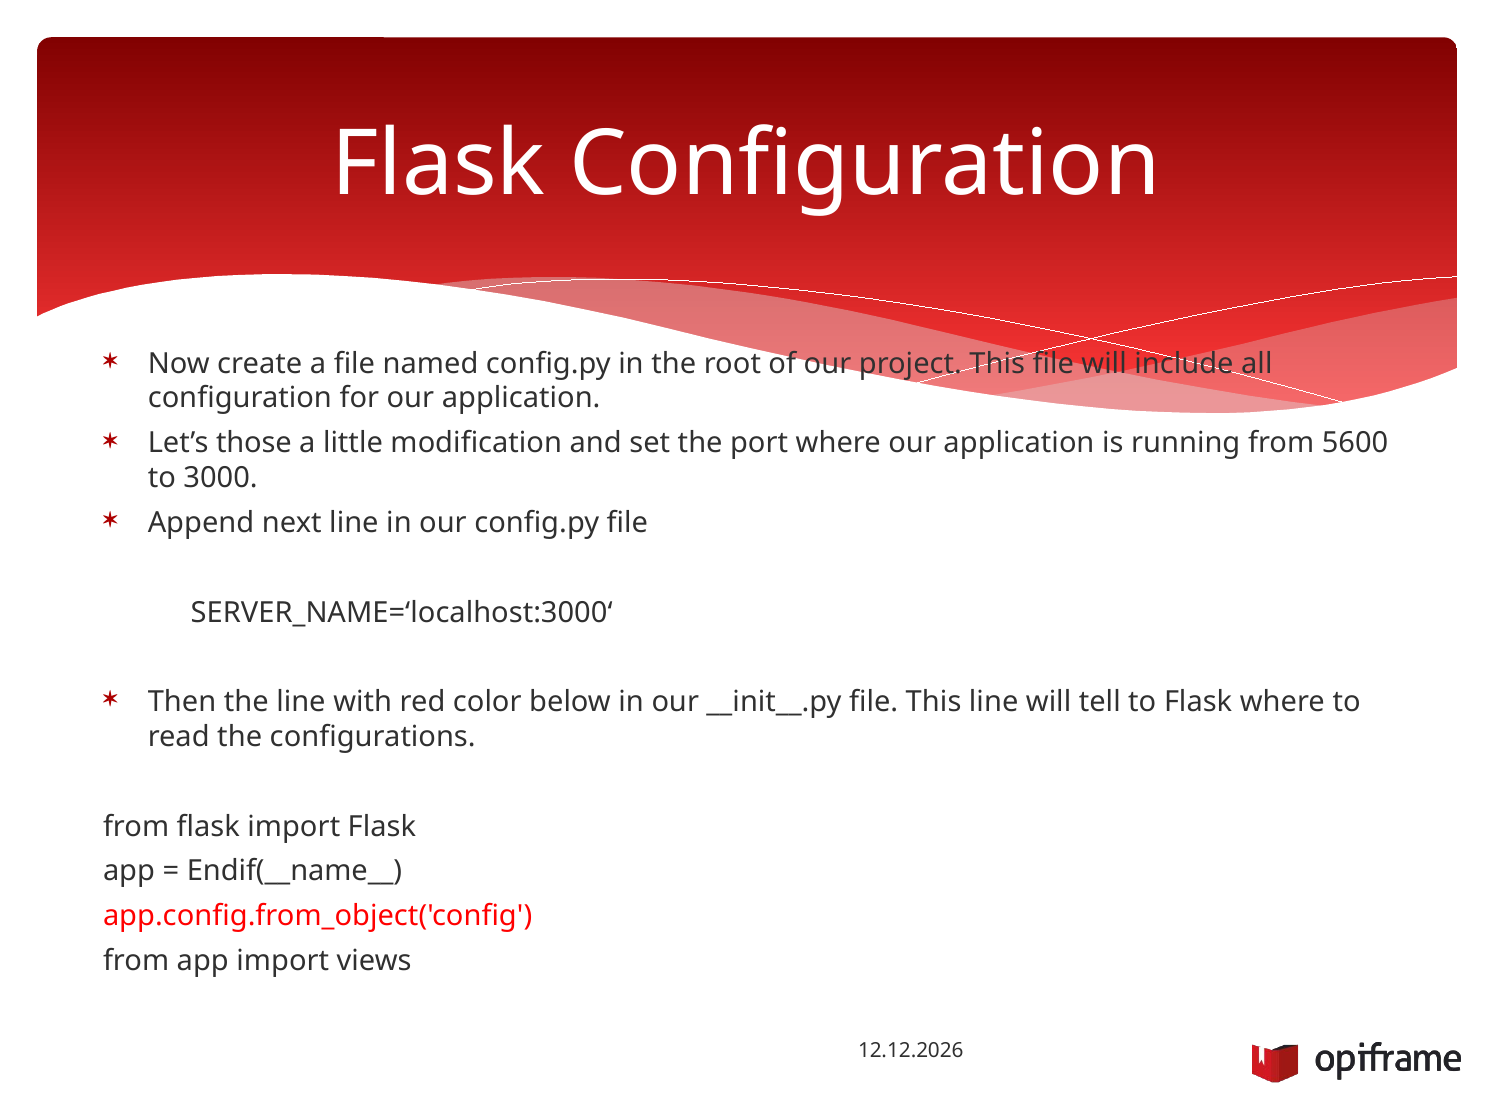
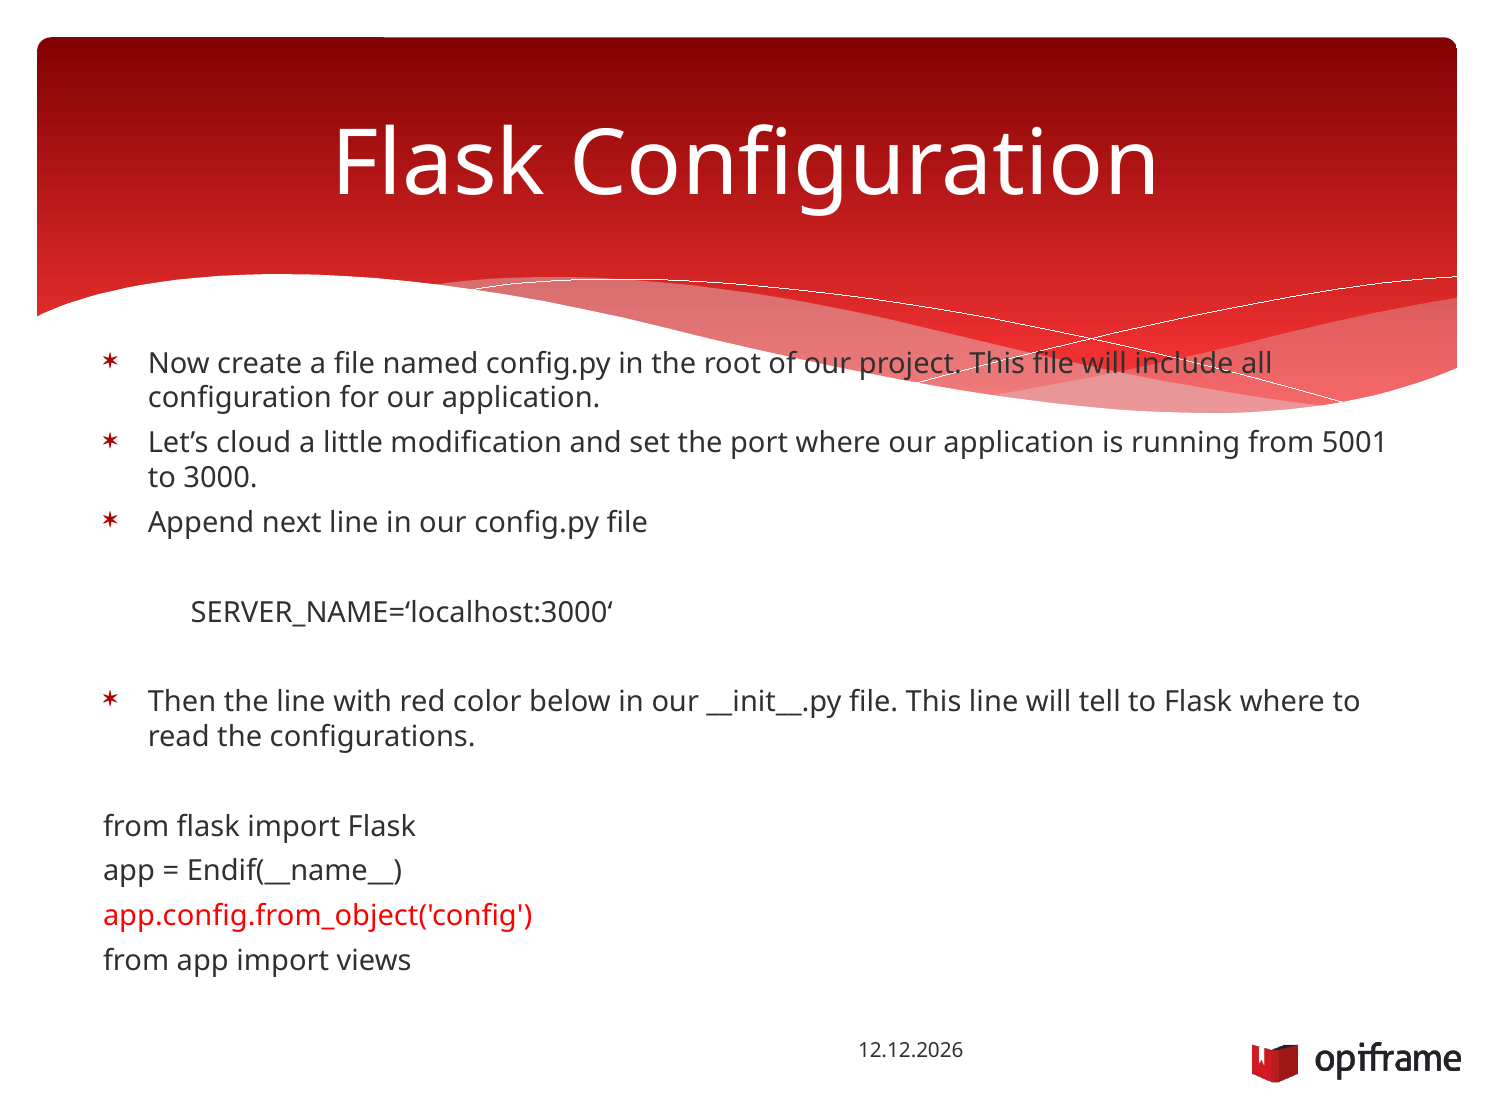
those: those -> cloud
5600: 5600 -> 5001
